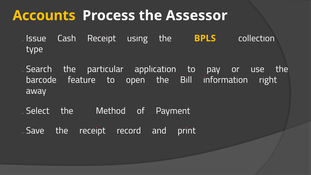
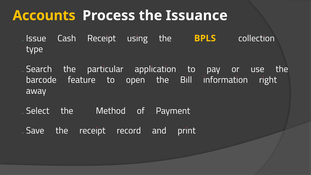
Assessor: Assessor -> Issuance
